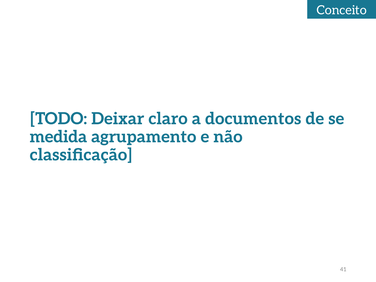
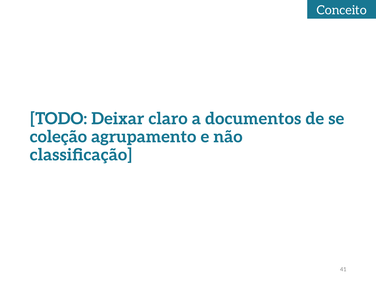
medida: medida -> coleção
